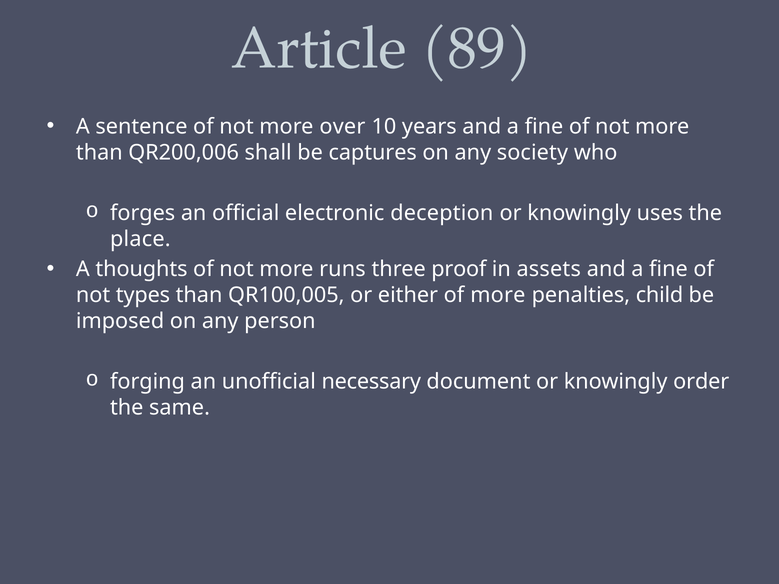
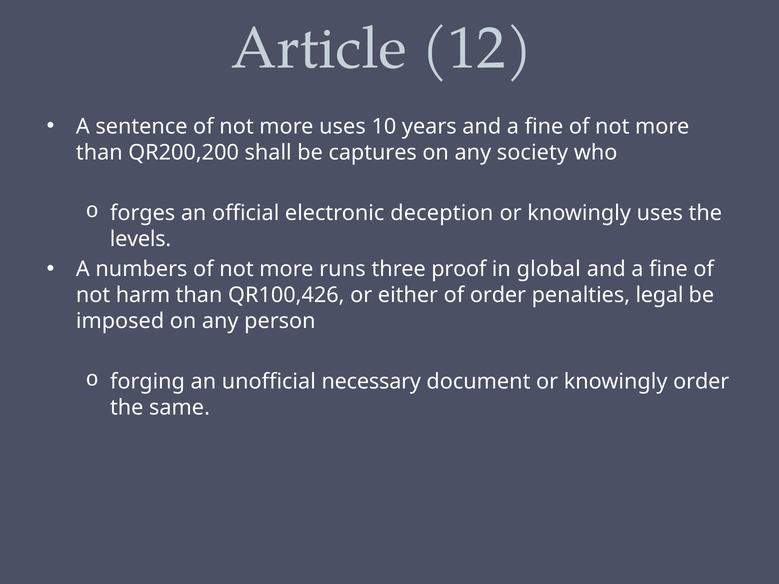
89: 89 -> 12
more over: over -> uses
QR200,006: QR200,006 -> QR200,200
place: place -> levels
thoughts: thoughts -> numbers
assets: assets -> global
types: types -> harm
QR100,005: QR100,005 -> QR100,426
of more: more -> order
child: child -> legal
